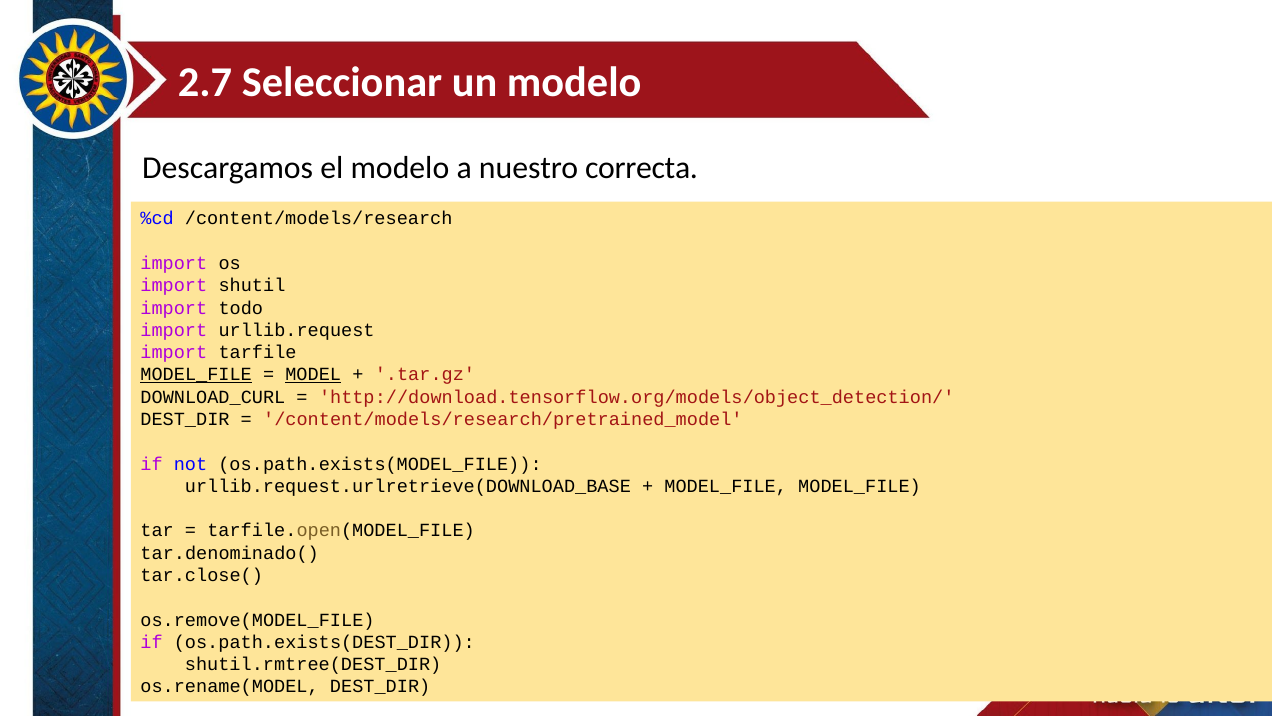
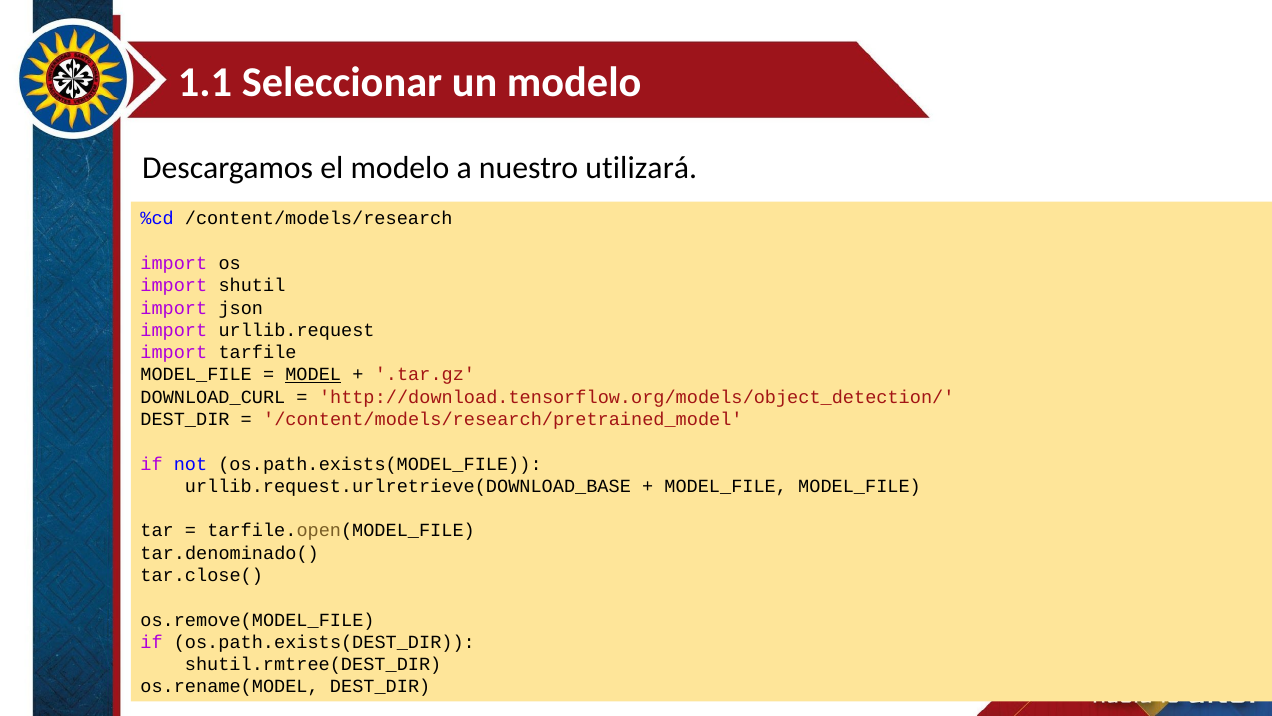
2.7: 2.7 -> 1.1
correcta: correcta -> utilizará
todo: todo -> json
MODEL_FILE at (196, 375) underline: present -> none
